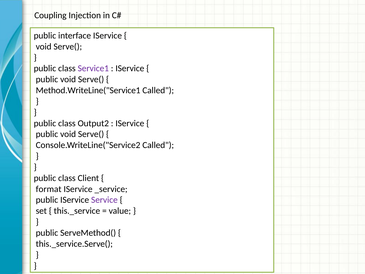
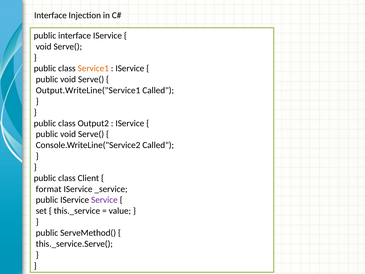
Coupling at (50, 15): Coupling -> Interface
Service1 colour: purple -> orange
Method.WriteLine("Service1: Method.WriteLine("Service1 -> Output.WriteLine("Service1
